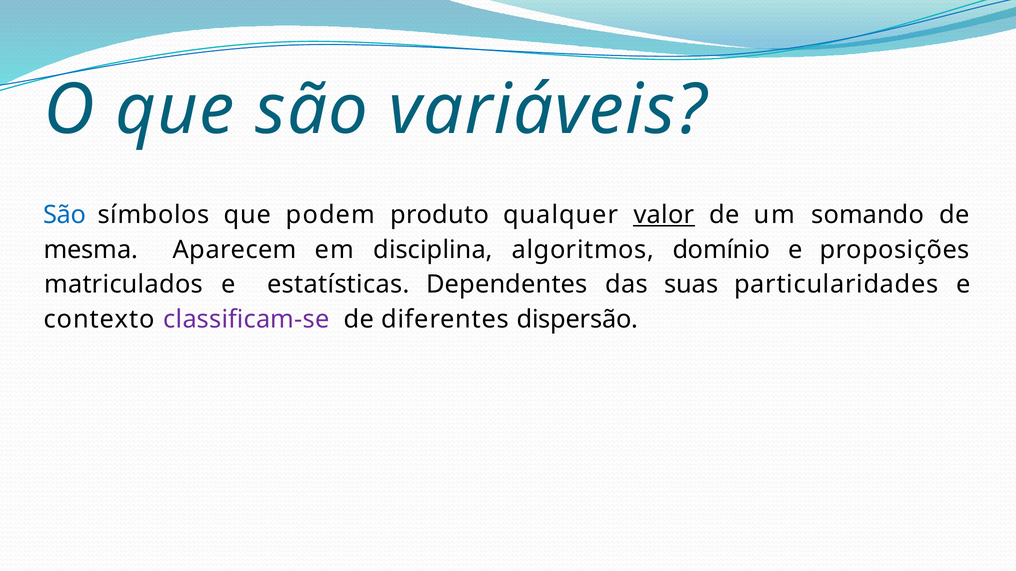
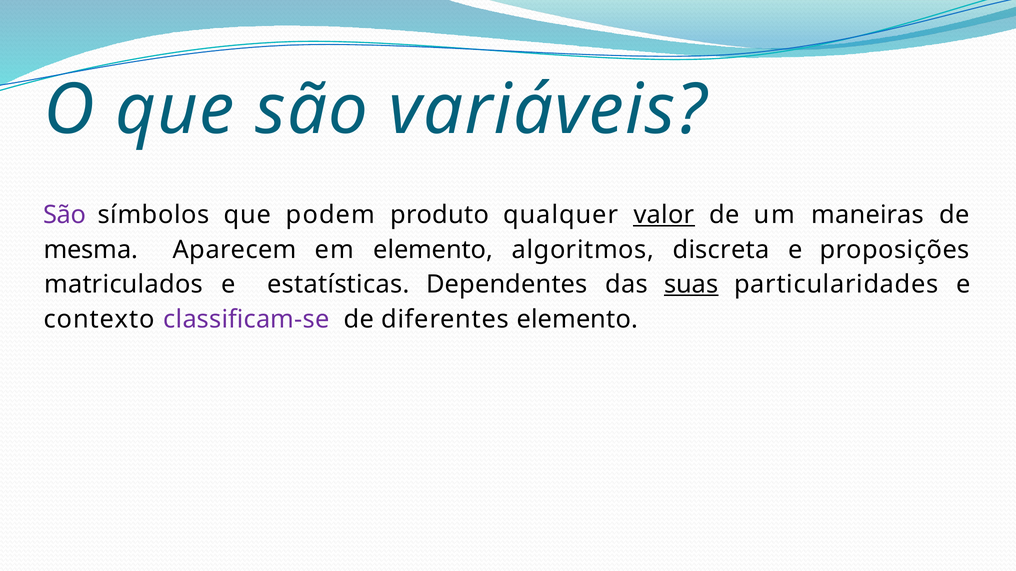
São at (65, 215) colour: blue -> purple
somando: somando -> maneiras
em disciplina: disciplina -> elemento
domínio: domínio -> discreta
suas underline: none -> present
diferentes dispersão: dispersão -> elemento
